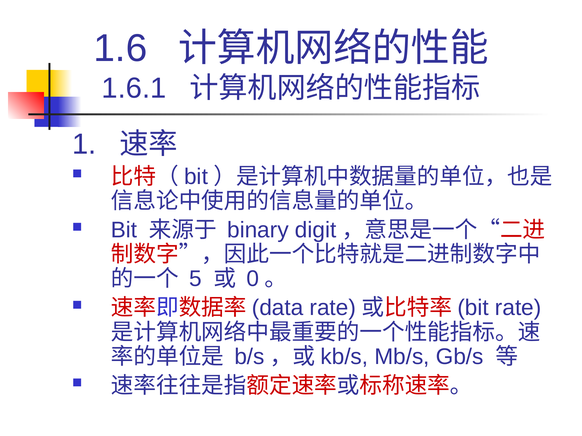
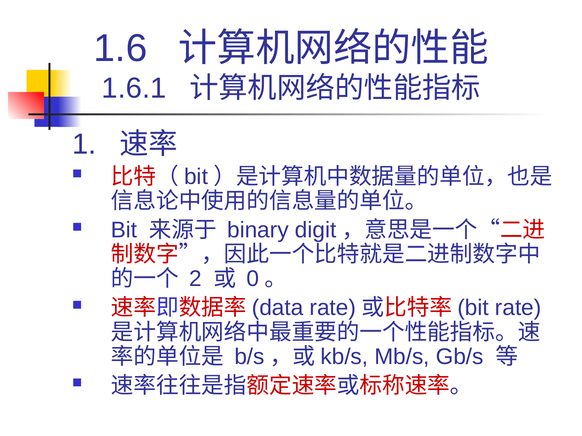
5: 5 -> 2
